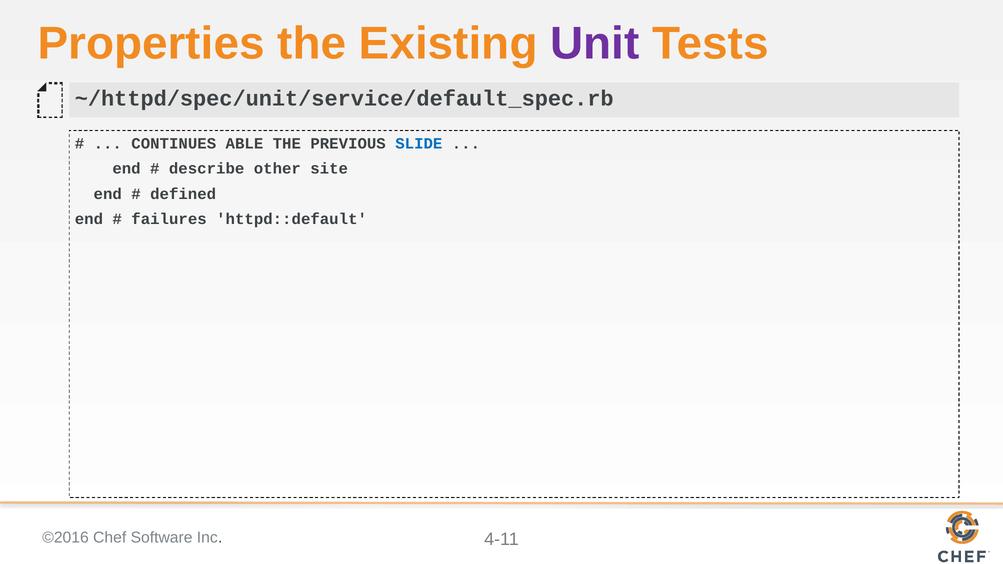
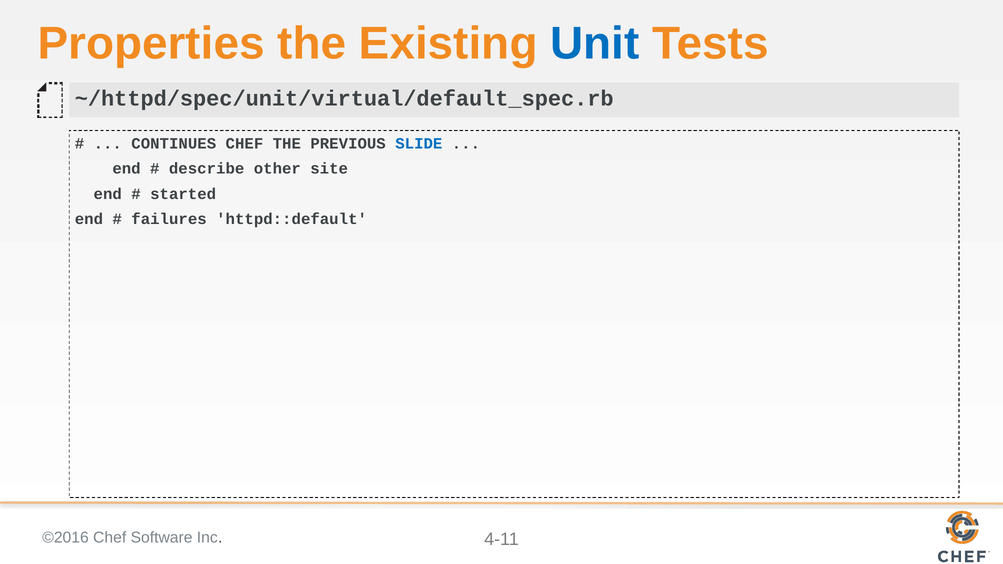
Unit colour: purple -> blue
~/httpd/spec/unit/service/default_spec.rb: ~/httpd/spec/unit/service/default_spec.rb -> ~/httpd/spec/unit/virtual/default_spec.rb
CONTINUES ABLE: ABLE -> CHEF
defined: defined -> started
